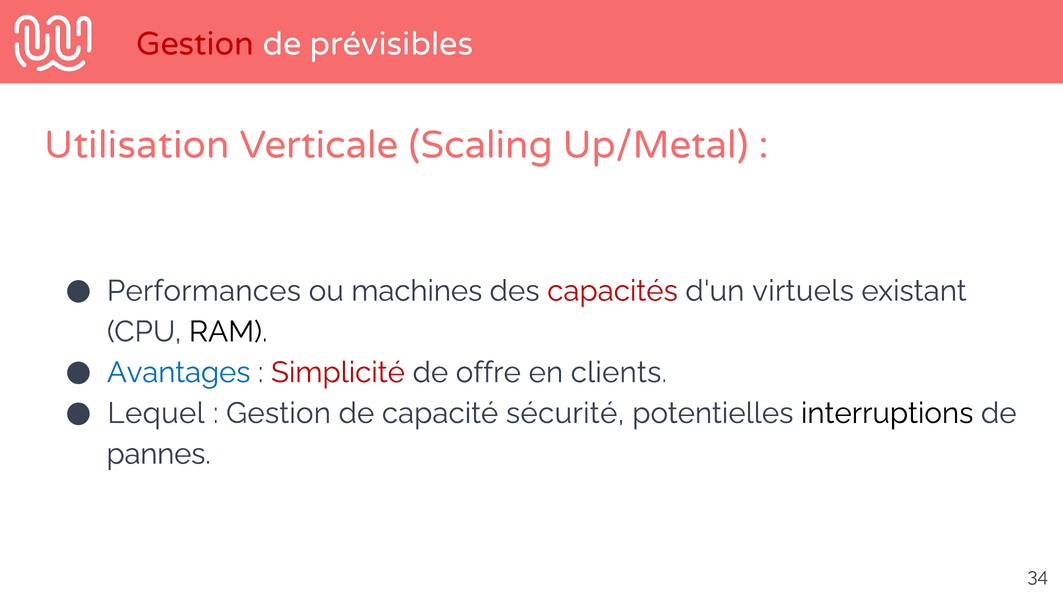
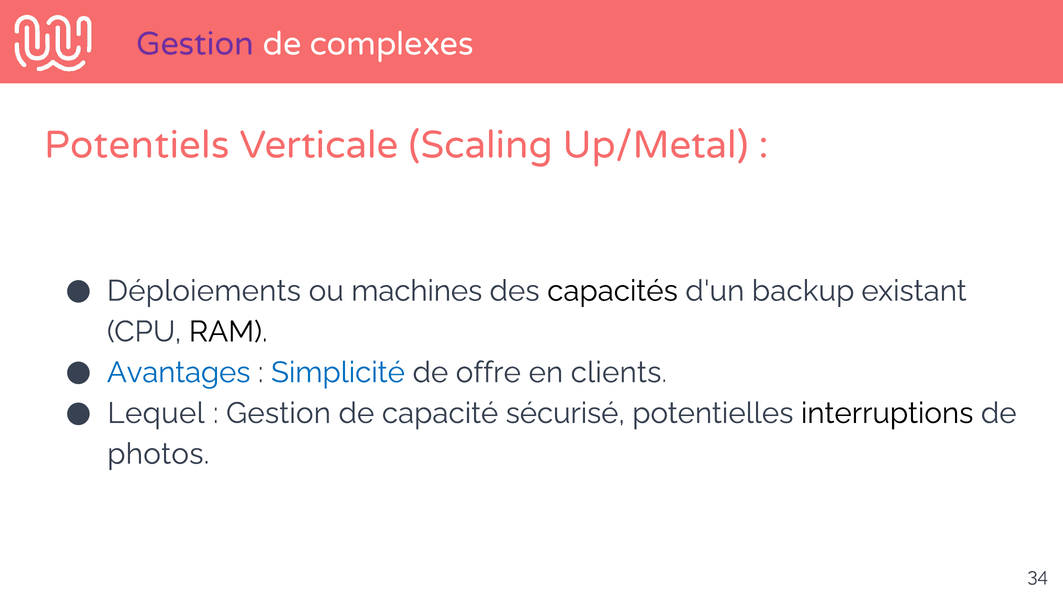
Gestion at (195, 44) colour: red -> purple
prévisibles: prévisibles -> complexes
Utilisation: Utilisation -> Potentiels
Performances: Performances -> Déploiements
capacités colour: red -> black
virtuels: virtuels -> backup
Simplicité colour: red -> blue
sécurité: sécurité -> sécurisé
pannes: pannes -> photos
